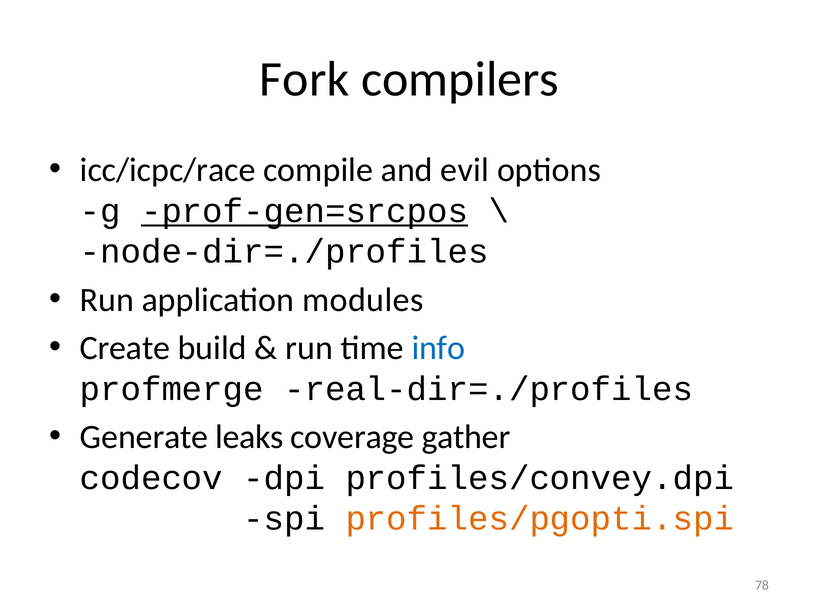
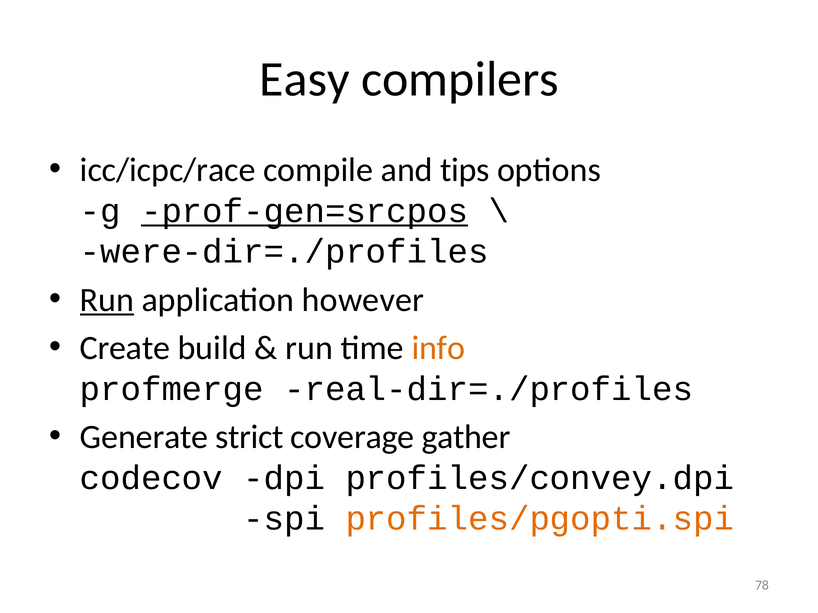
Fork: Fork -> Easy
evil: evil -> tips
node-dir=./profiles: node-dir=./profiles -> were-dir=./profiles
Run at (107, 300) underline: none -> present
modules: modules -> however
info colour: blue -> orange
leaks: leaks -> strict
